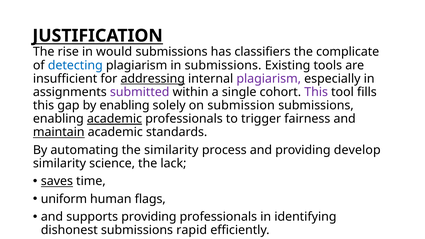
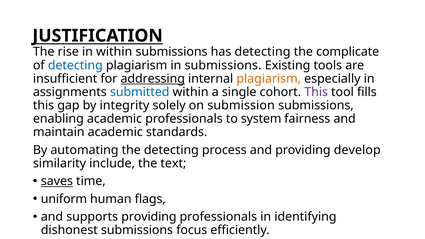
in would: would -> within
has classifiers: classifiers -> detecting
plagiarism at (269, 79) colour: purple -> orange
submitted colour: purple -> blue
by enabling: enabling -> integrity
academic at (115, 119) underline: present -> none
trigger: trigger -> system
maintain underline: present -> none
the similarity: similarity -> detecting
science: science -> include
lack: lack -> text
rapid: rapid -> focus
